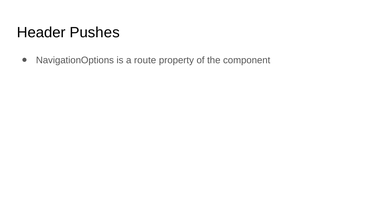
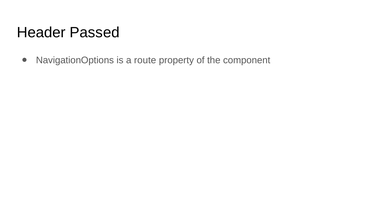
Pushes: Pushes -> Passed
